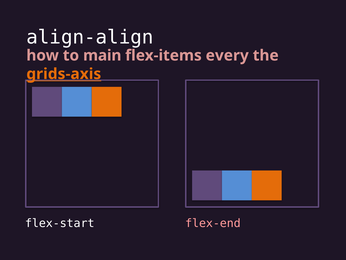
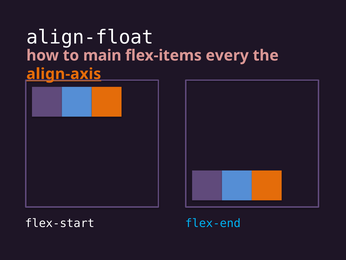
align-align: align-align -> align-float
grids-axis: grids-axis -> align-axis
flex-end colour: pink -> light blue
